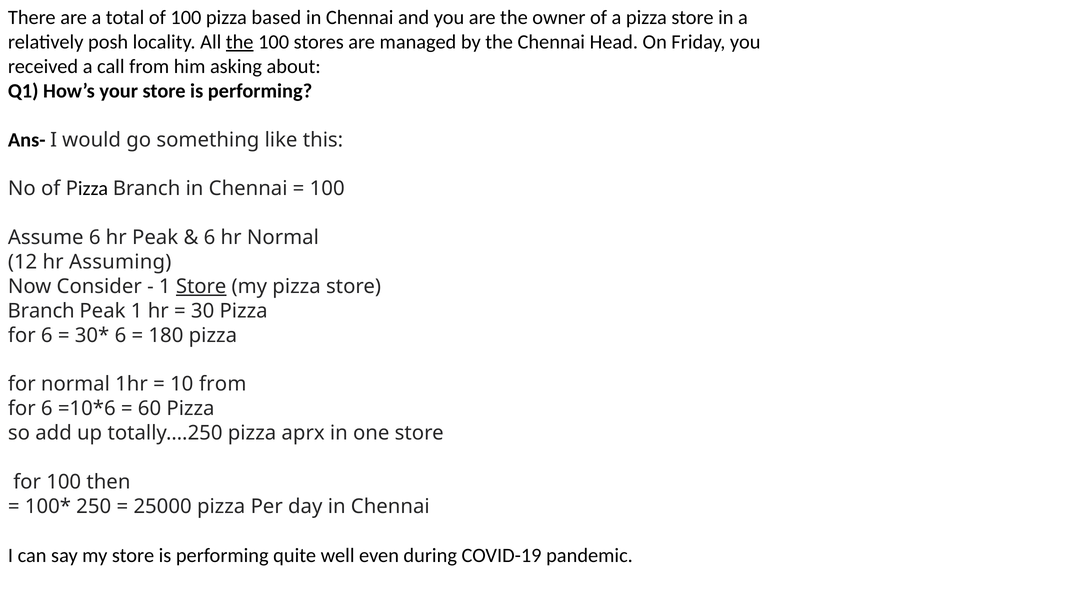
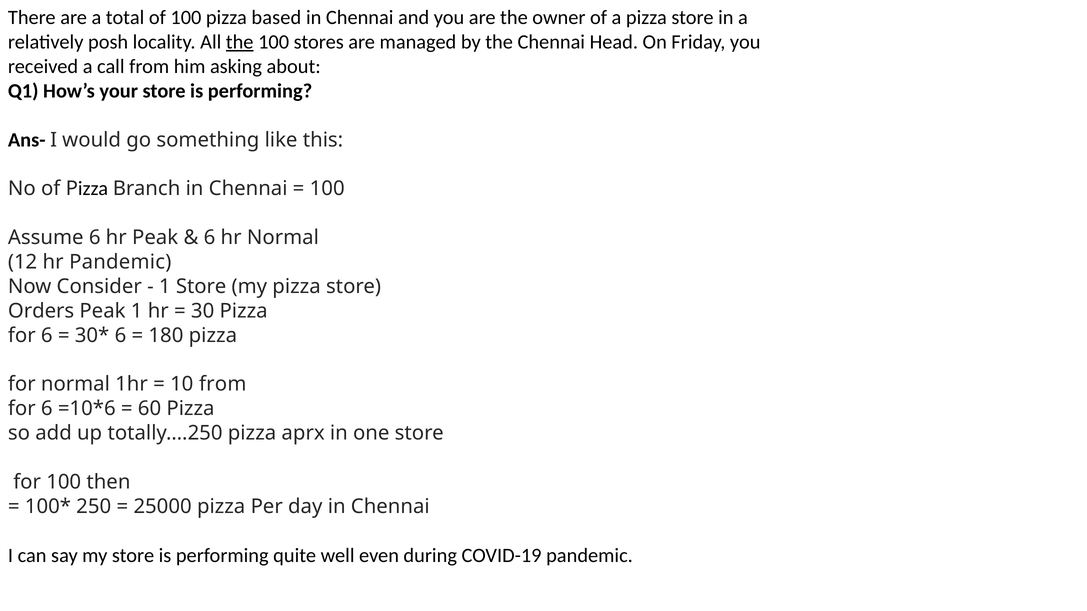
hr Assuming: Assuming -> Pandemic
Store at (201, 287) underline: present -> none
Branch at (41, 311): Branch -> Orders
